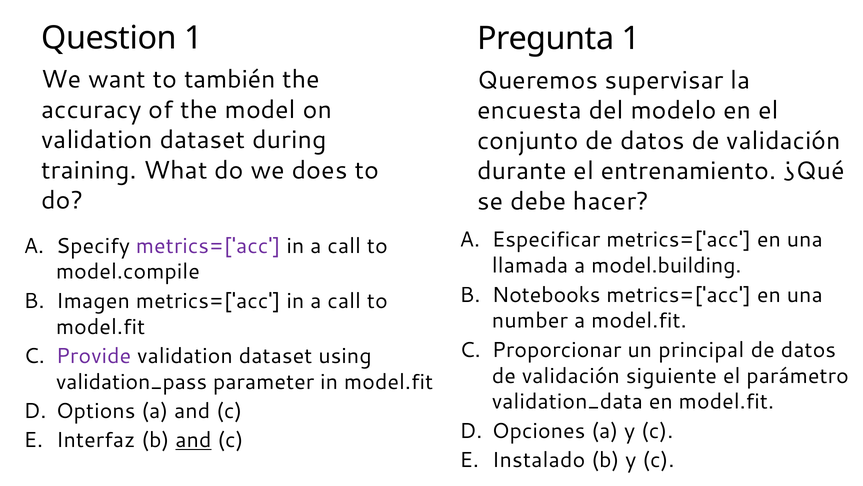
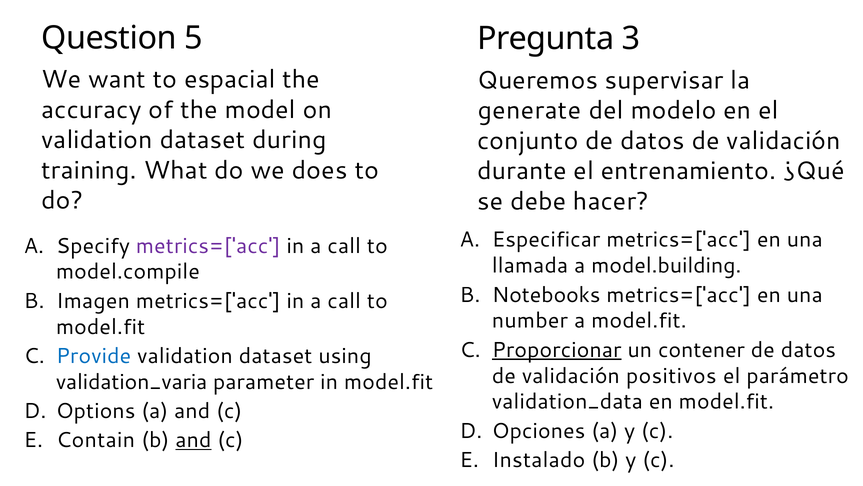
Question 1: 1 -> 5
Pregunta 1: 1 -> 3
también: también -> espacial
encuesta: encuesta -> generate
Proporcionar underline: none -> present
principal: principal -> contener
Provide colour: purple -> blue
siguiente: siguiente -> positivos
validation_pass: validation_pass -> validation_varia
Interfaz: Interfaz -> Contain
